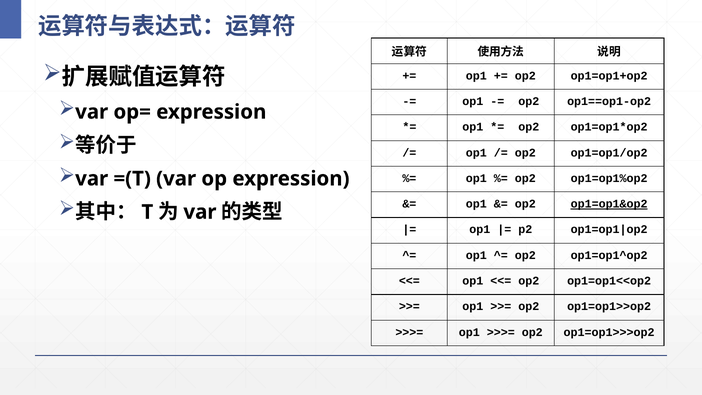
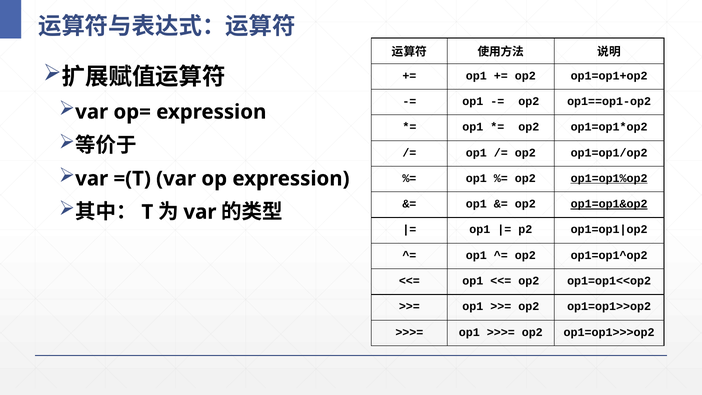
op1=op1%op2 underline: none -> present
